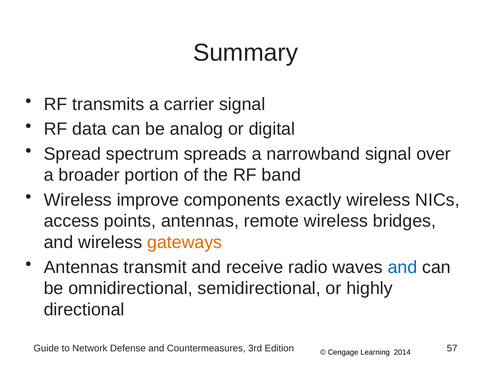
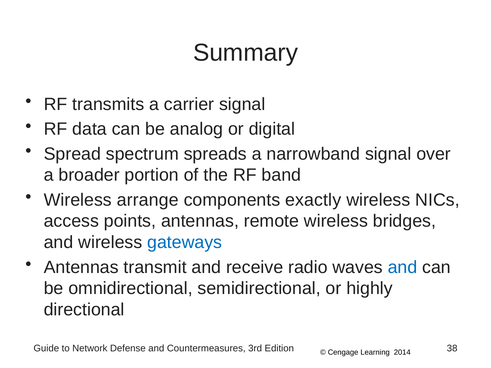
improve: improve -> arrange
gateways colour: orange -> blue
57: 57 -> 38
